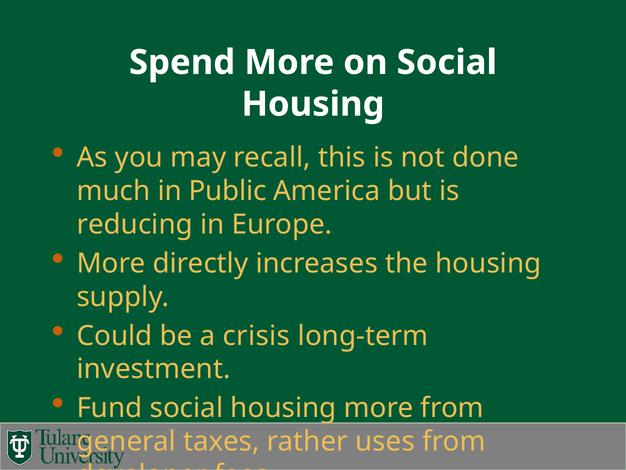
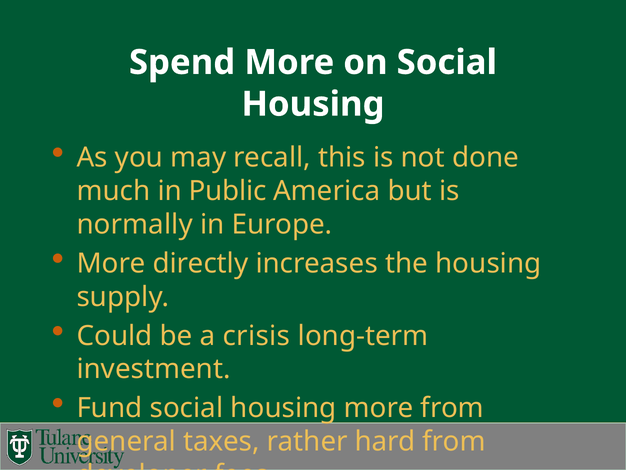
reducing: reducing -> normally
uses: uses -> hard
